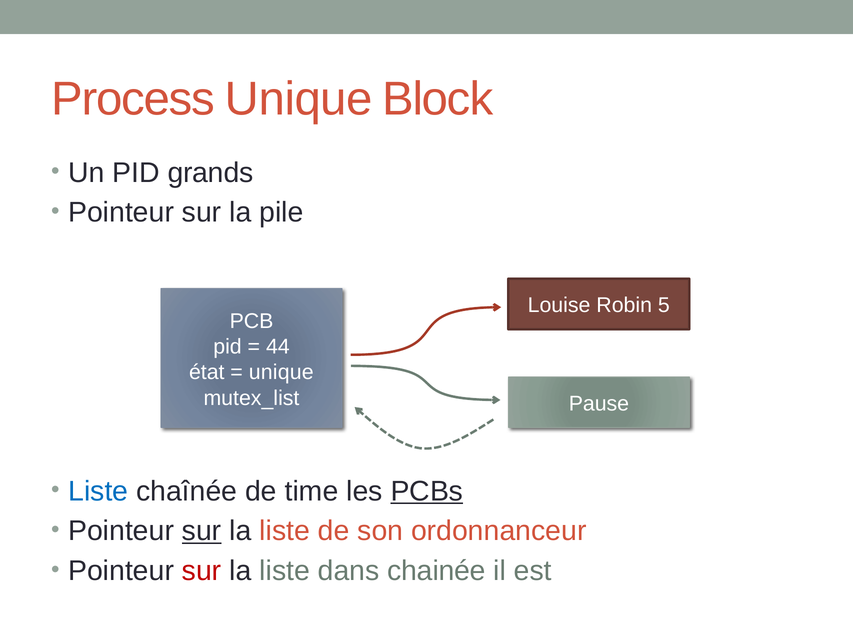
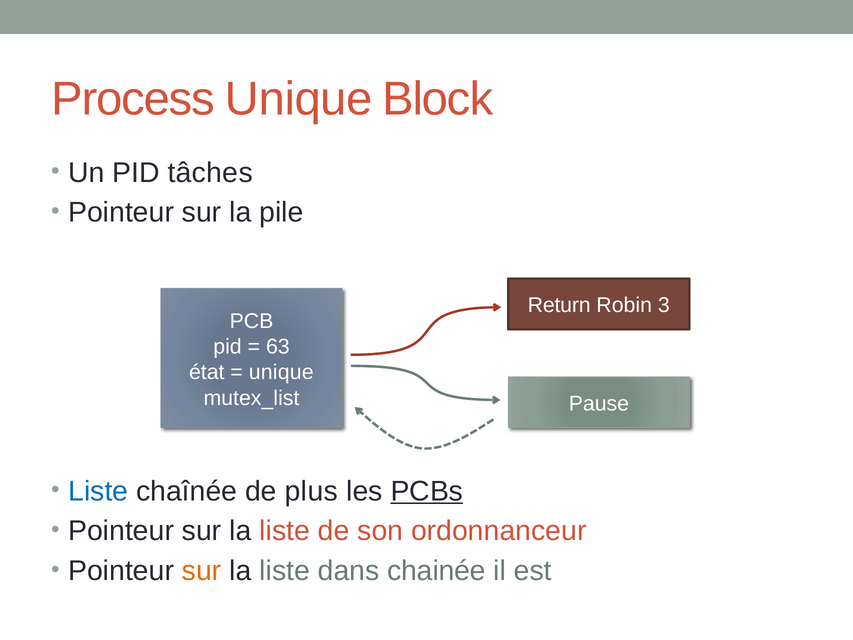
grands: grands -> tâches
Louise: Louise -> Return
5: 5 -> 3
44: 44 -> 63
time: time -> plus
sur at (202, 531) underline: present -> none
sur at (202, 571) colour: red -> orange
